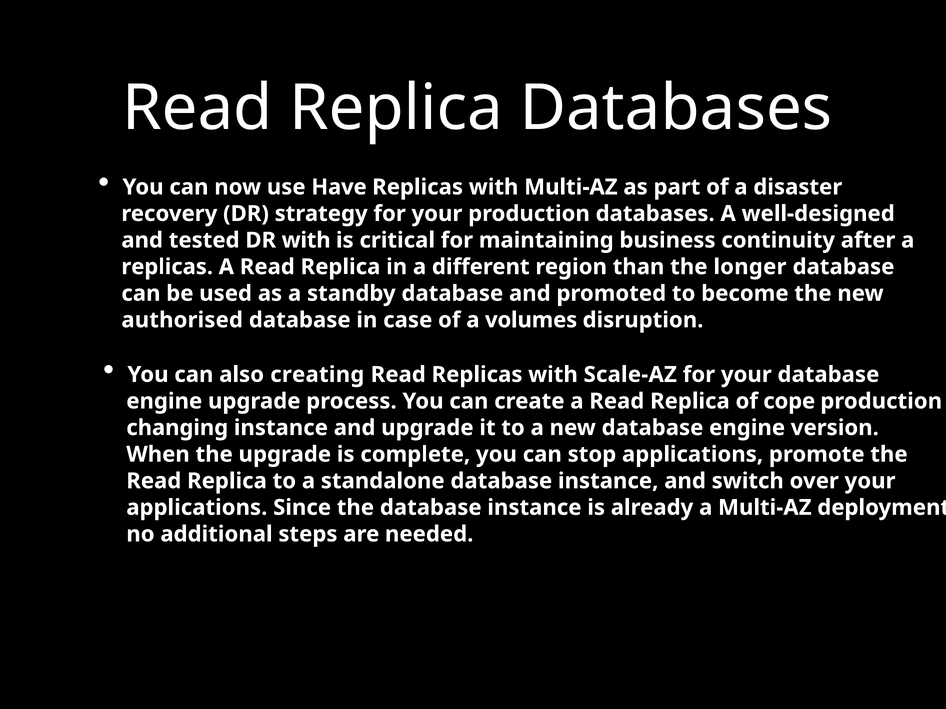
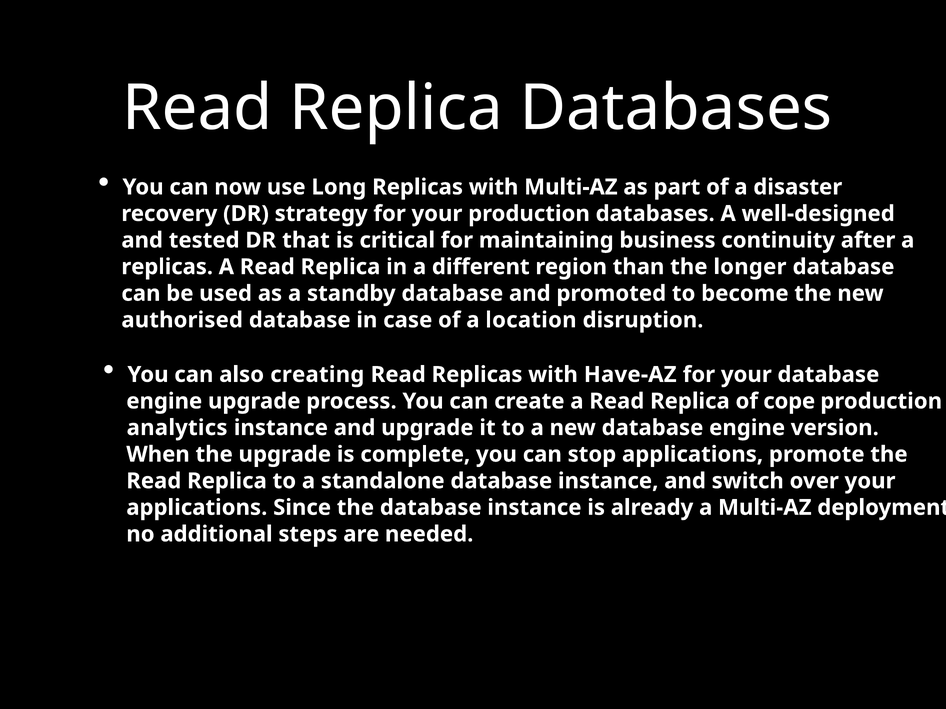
Have: Have -> Long
DR with: with -> that
volumes: volumes -> location
Scale-AZ: Scale-AZ -> Have-AZ
changing: changing -> analytics
